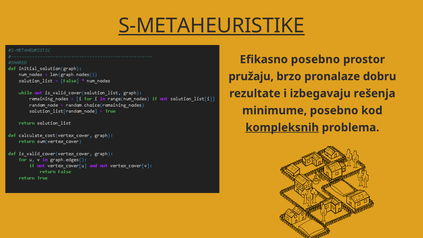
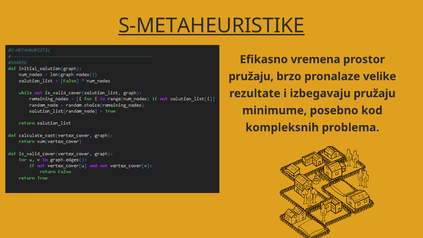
Efikasno posebno: posebno -> vremena
dobru: dobru -> velike
izbegavaju rešenja: rešenja -> pružaju
kompleksnih underline: present -> none
